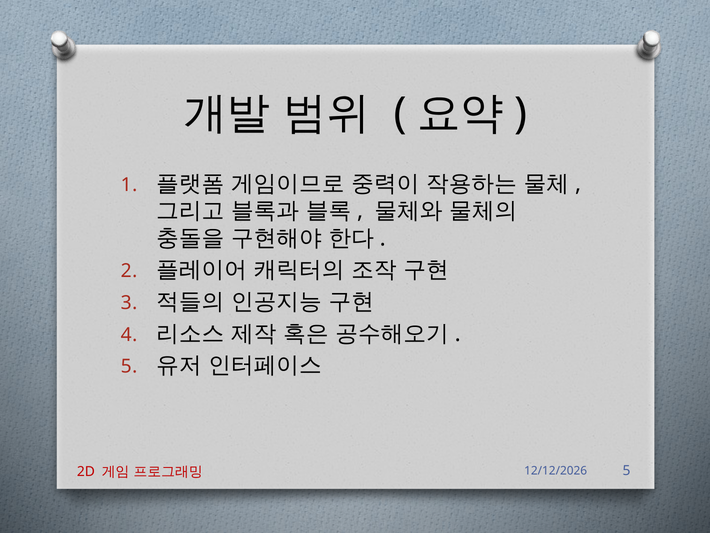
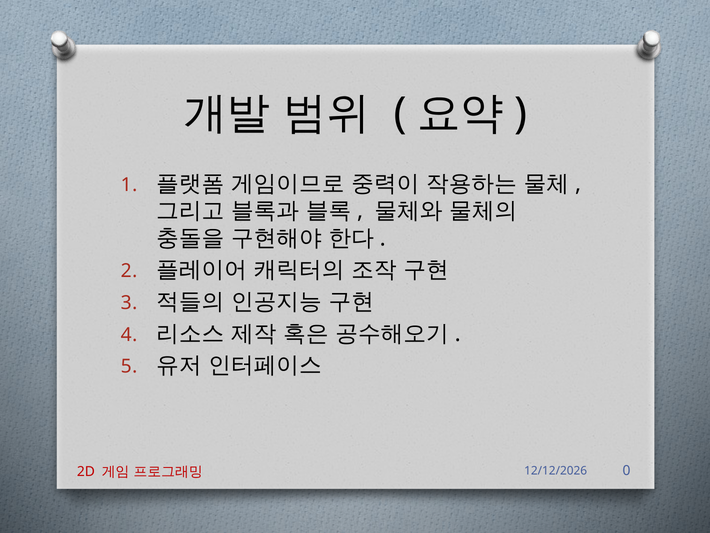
5 at (626, 470): 5 -> 0
